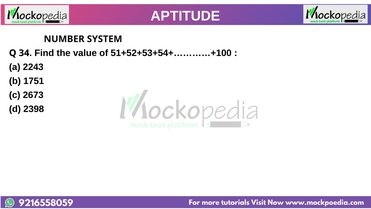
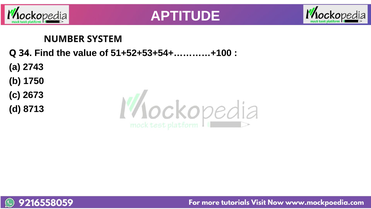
2243: 2243 -> 2743
1751: 1751 -> 1750
2398: 2398 -> 8713
